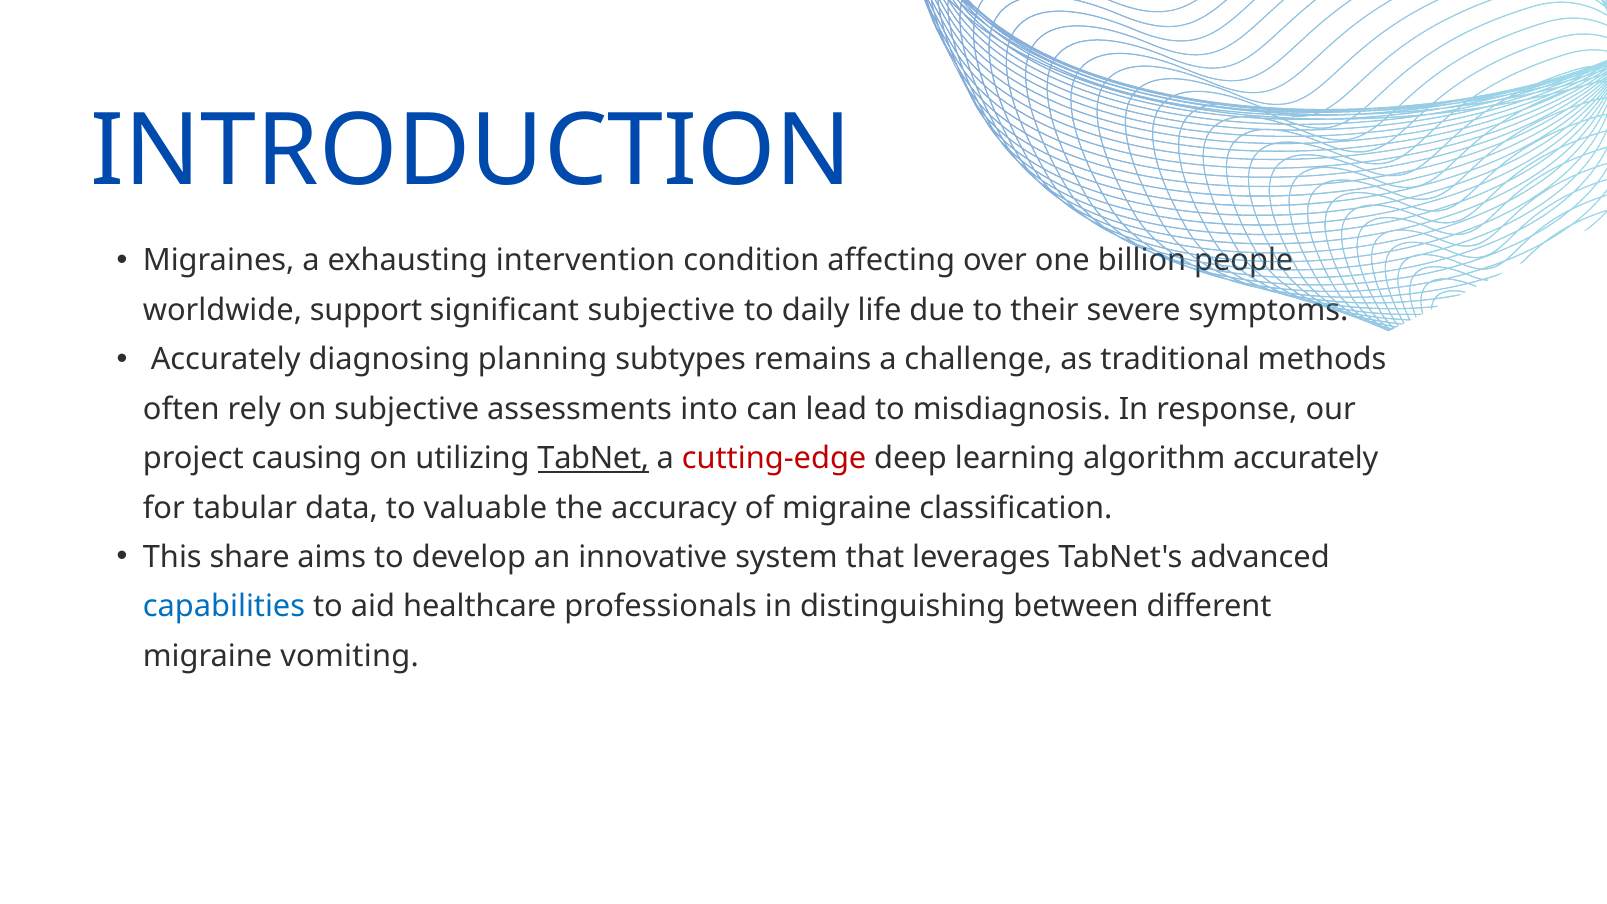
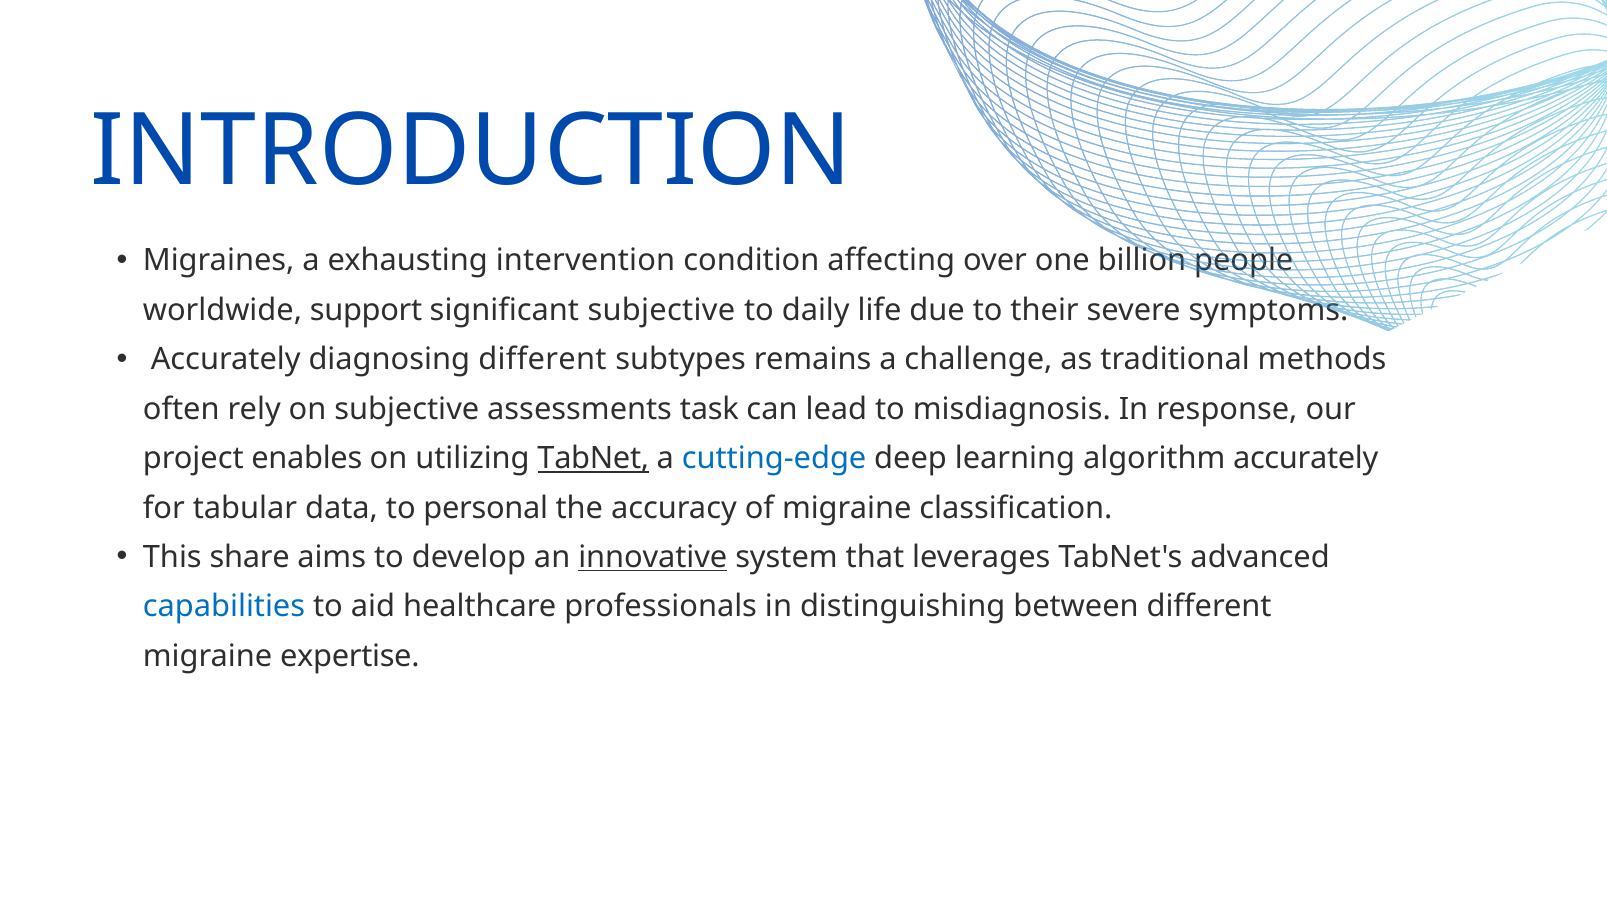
diagnosing planning: planning -> different
into: into -> task
causing: causing -> enables
cutting-edge colour: red -> blue
valuable: valuable -> personal
innovative underline: none -> present
vomiting: vomiting -> expertise
